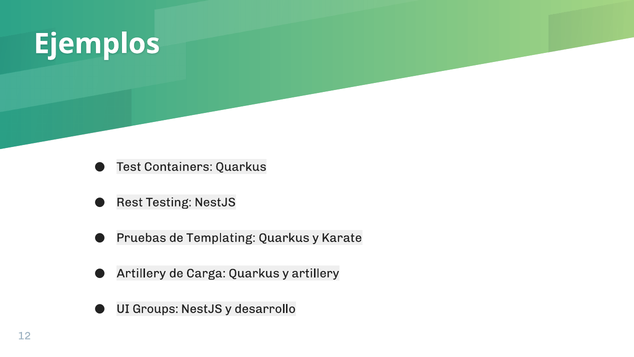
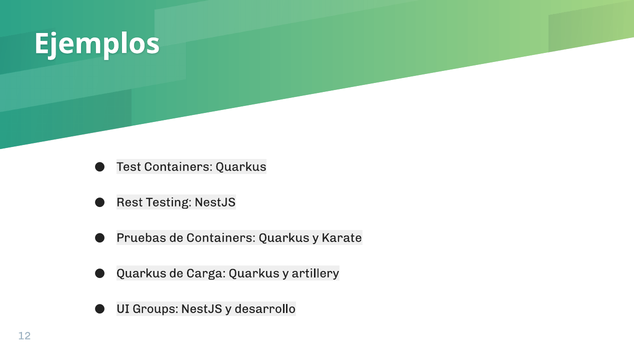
de Templating: Templating -> Containers
Artillery at (141, 273): Artillery -> Quarkus
